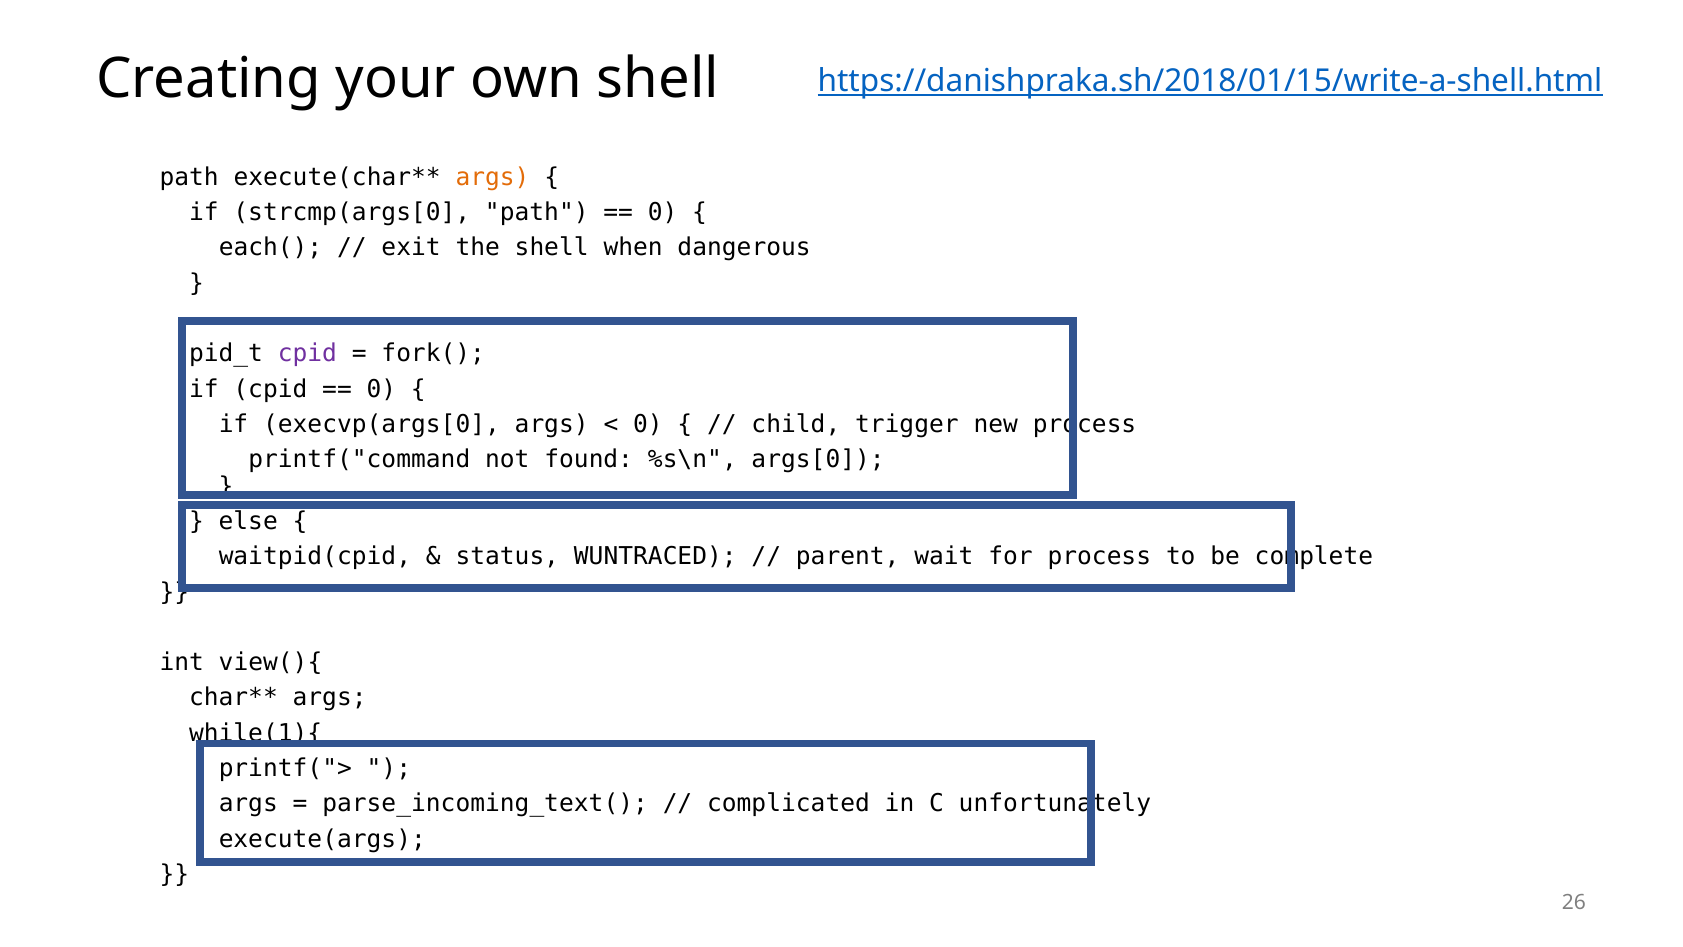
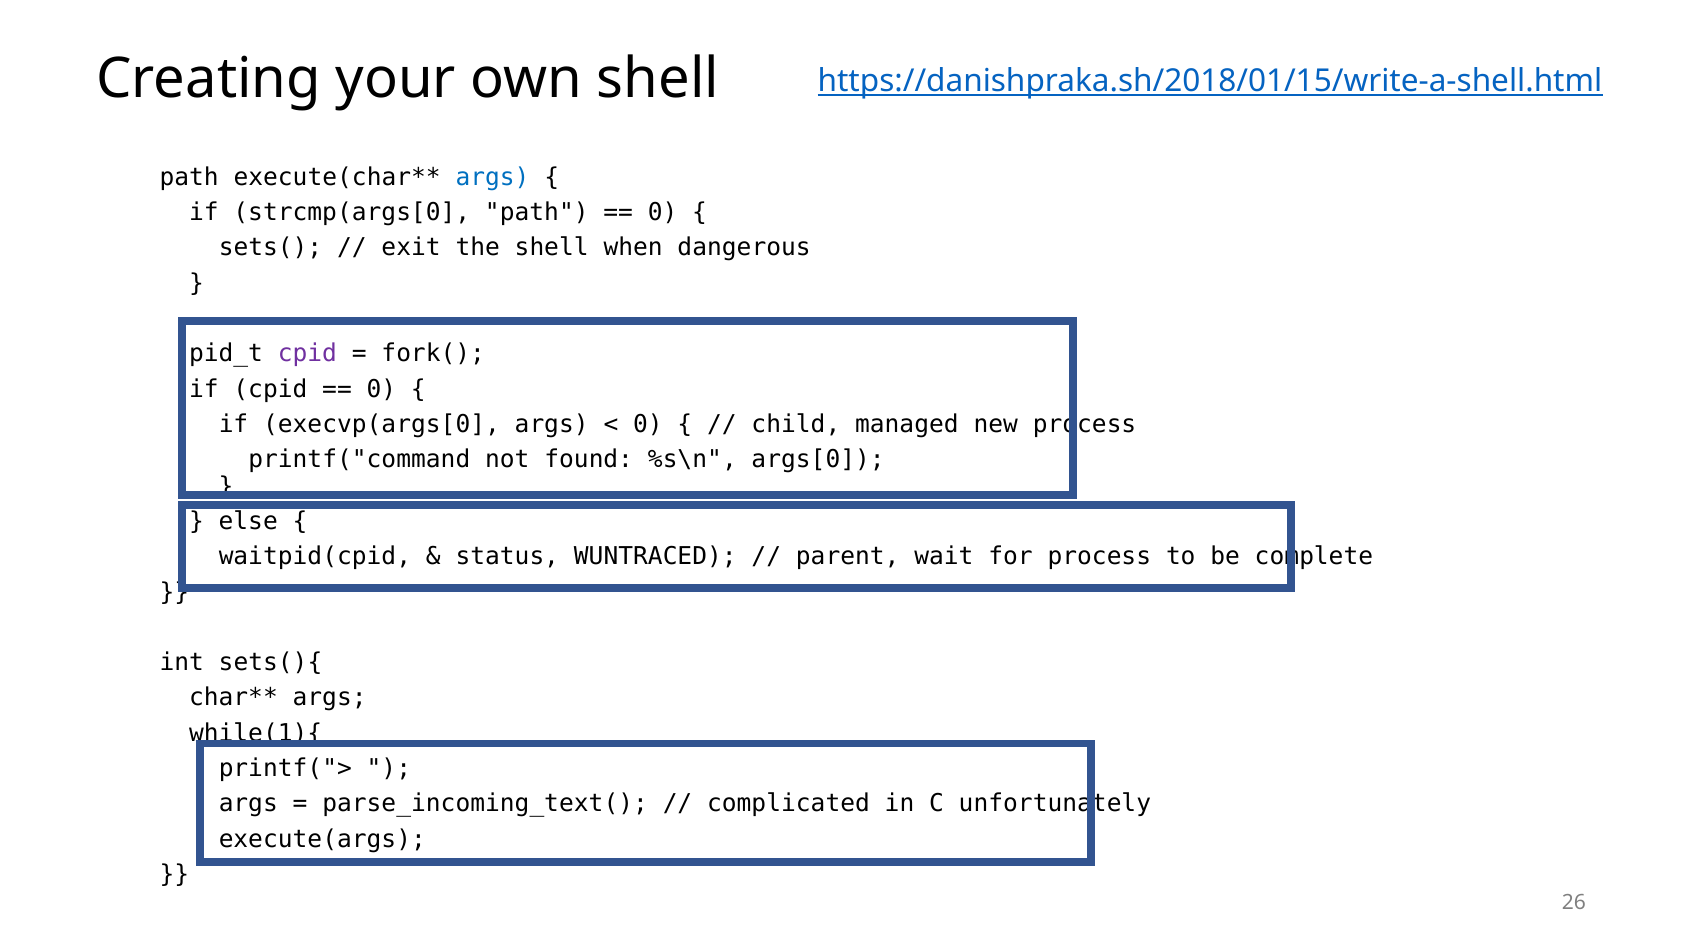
args at (493, 177) colour: orange -> blue
each(: each( -> sets(
trigger: trigger -> managed
view(){: view(){ -> sets(){
